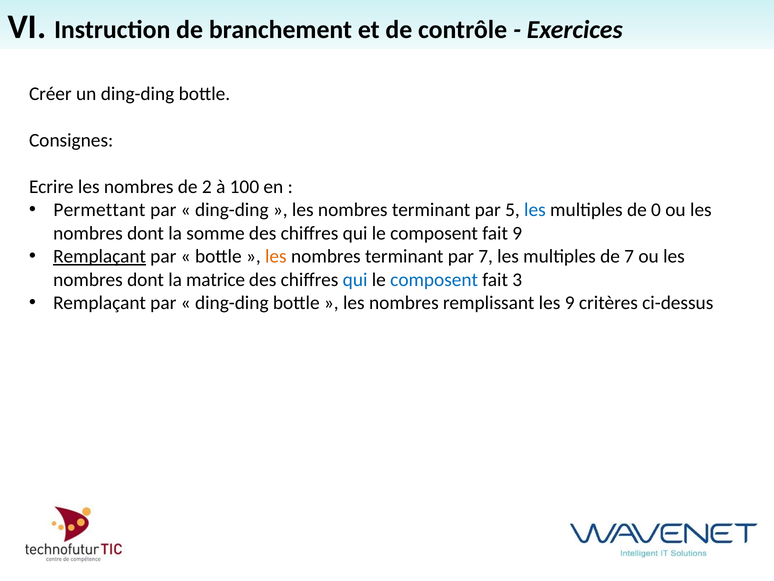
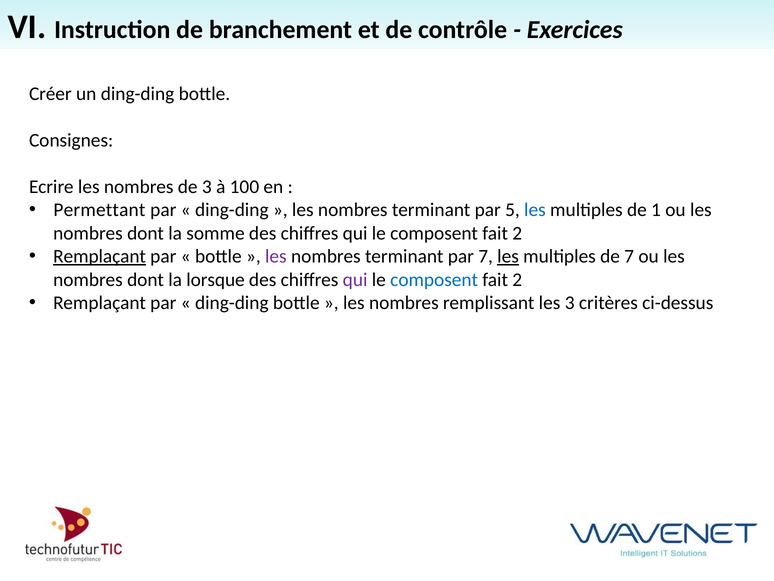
de 2: 2 -> 3
0: 0 -> 1
9 at (517, 233): 9 -> 2
les at (276, 256) colour: orange -> purple
les at (508, 256) underline: none -> present
matrice: matrice -> lorsque
qui at (355, 279) colour: blue -> purple
3 at (517, 279): 3 -> 2
les 9: 9 -> 3
